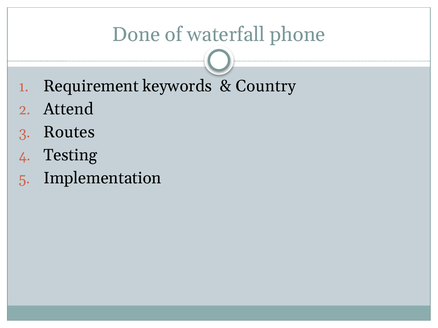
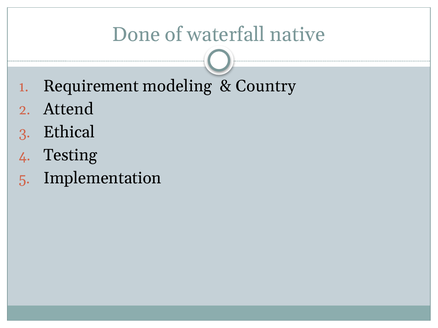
phone: phone -> native
keywords: keywords -> modeling
Routes: Routes -> Ethical
